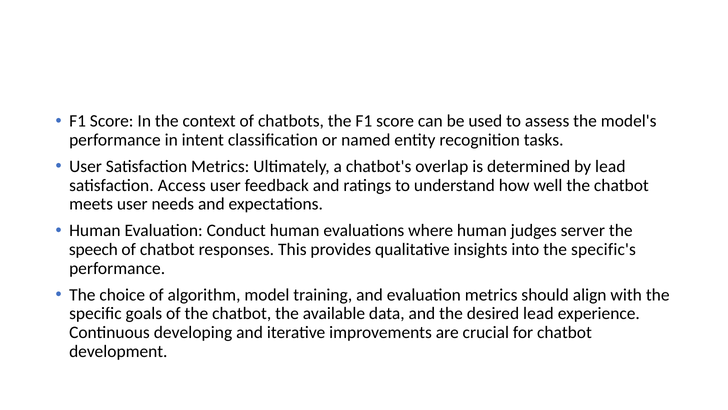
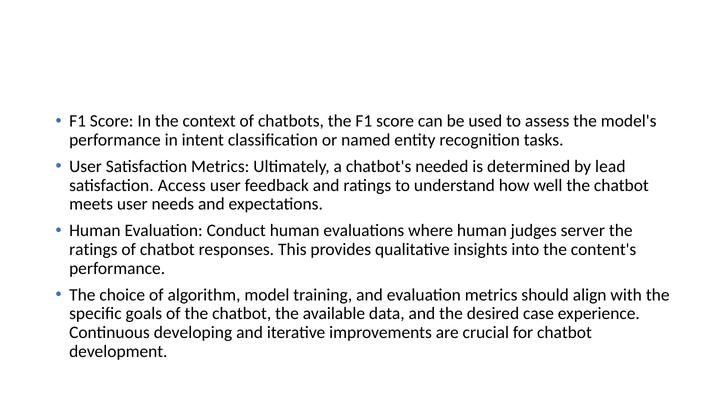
overlap: overlap -> needed
speech at (93, 249): speech -> ratings
specific's: specific's -> content's
desired lead: lead -> case
